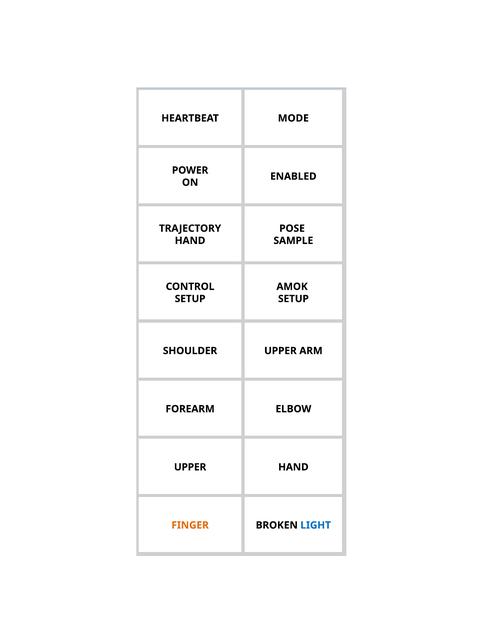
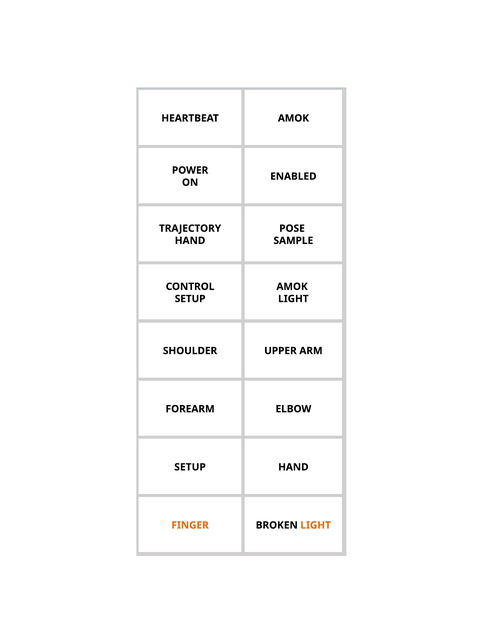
HEARTBEAT MODE: MODE -> AMOK
SETUP at (293, 299): SETUP -> LIGHT
UPPER at (190, 467): UPPER -> SETUP
LIGHT at (316, 525) colour: blue -> orange
